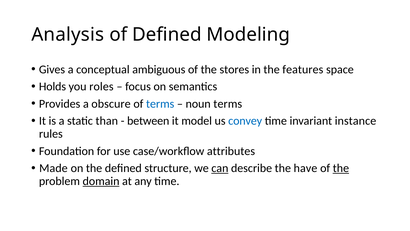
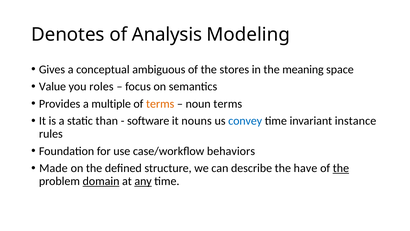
Analysis: Analysis -> Denotes
of Defined: Defined -> Analysis
features: features -> meaning
Holds: Holds -> Value
obscure: obscure -> multiple
terms at (160, 104) colour: blue -> orange
between: between -> software
model: model -> nouns
attributes: attributes -> behaviors
can underline: present -> none
any underline: none -> present
